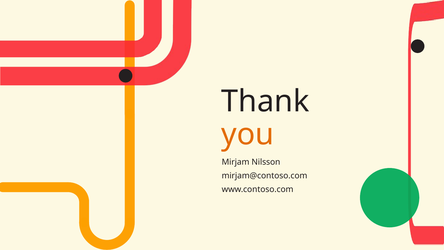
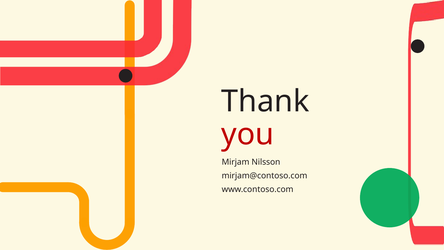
you colour: orange -> red
